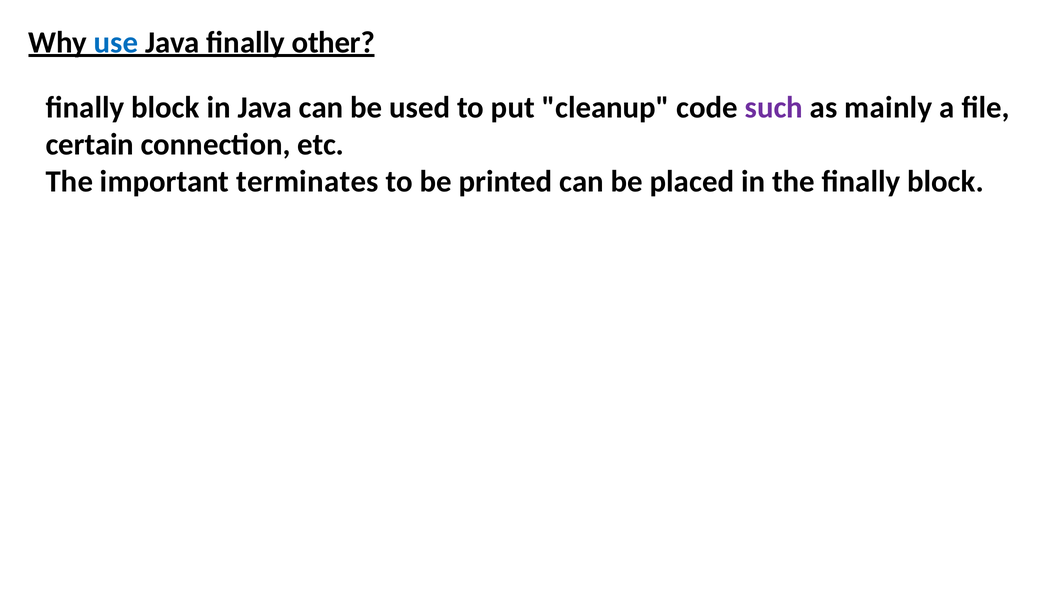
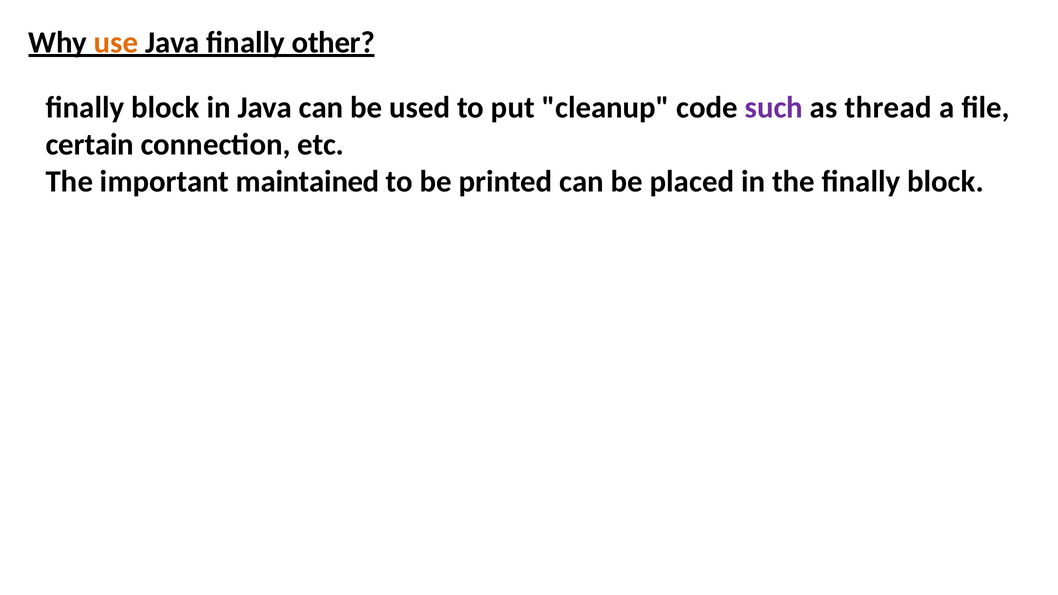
use colour: blue -> orange
mainly: mainly -> thread
terminates: terminates -> maintained
